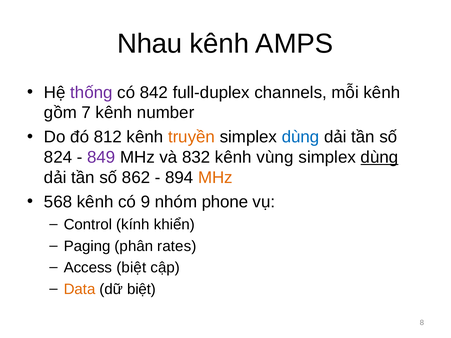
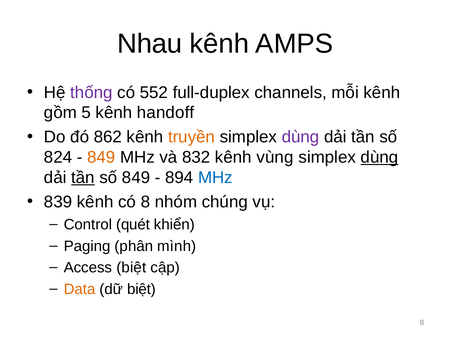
842: 842 -> 552
7: 7 -> 5
number: number -> handoff
812: 812 -> 862
dùng at (301, 137) colour: blue -> purple
849 at (101, 157) colour: purple -> orange
tần at (83, 178) underline: none -> present
số 862: 862 -> 849
MHz at (215, 178) colour: orange -> blue
568: 568 -> 839
có 9: 9 -> 8
phone: phone -> chúng
kính: kính -> quét
rates: rates -> mình
